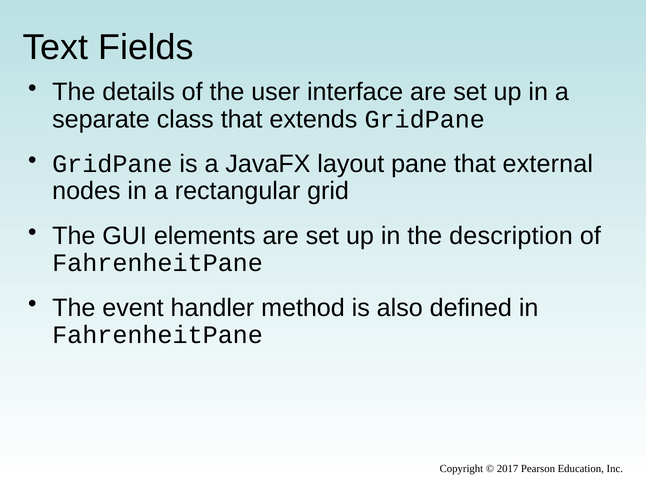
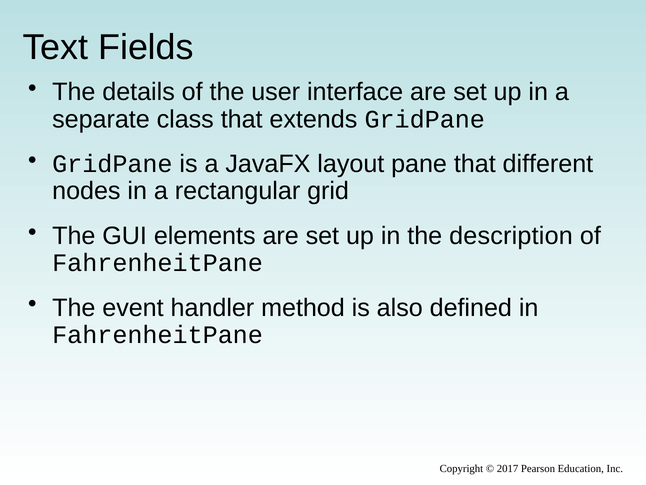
external: external -> different
